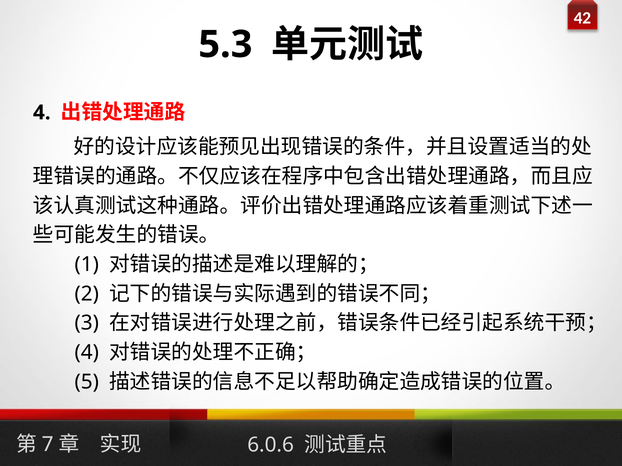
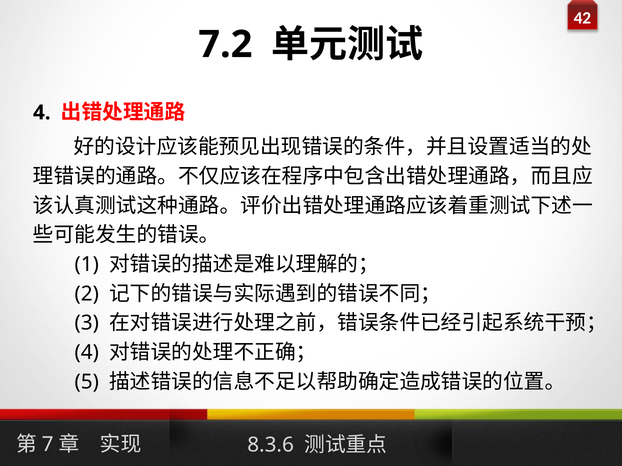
5.3: 5.3 -> 7.2
6.0.6: 6.0.6 -> 8.3.6
